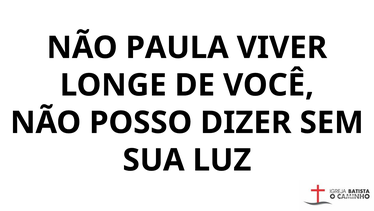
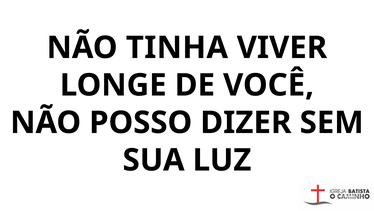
PAULA: PAULA -> TINHA
